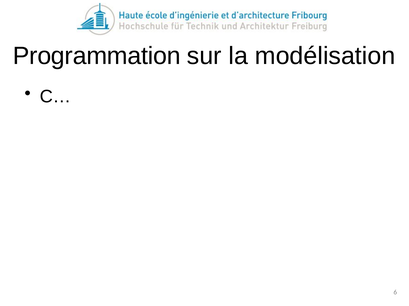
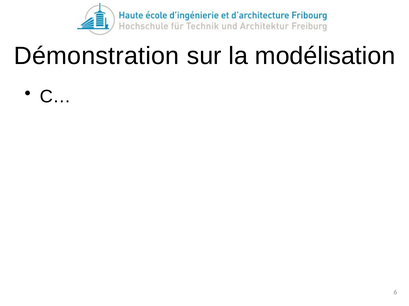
Programmation: Programmation -> Démonstration
